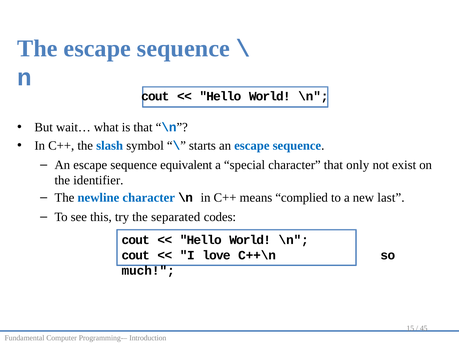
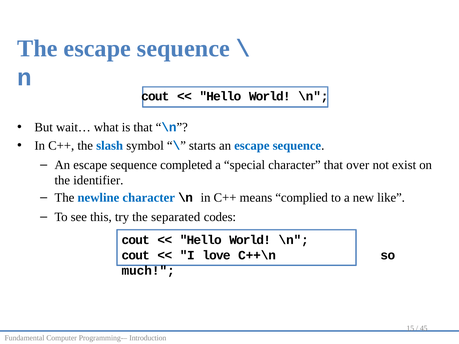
equivalent: equivalent -> completed
only: only -> over
last: last -> like
